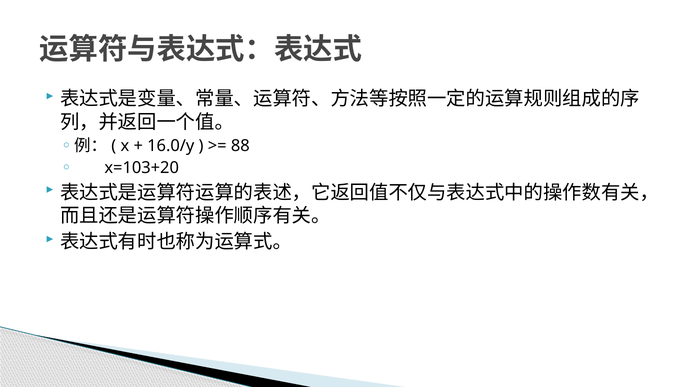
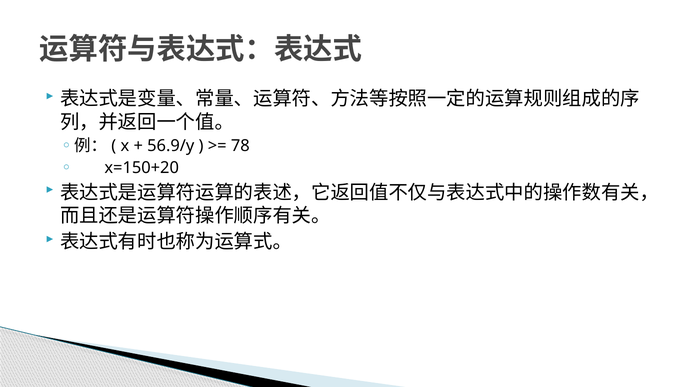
16.0/y: 16.0/y -> 56.9/y
88: 88 -> 78
x=103+20: x=103+20 -> x=150+20
